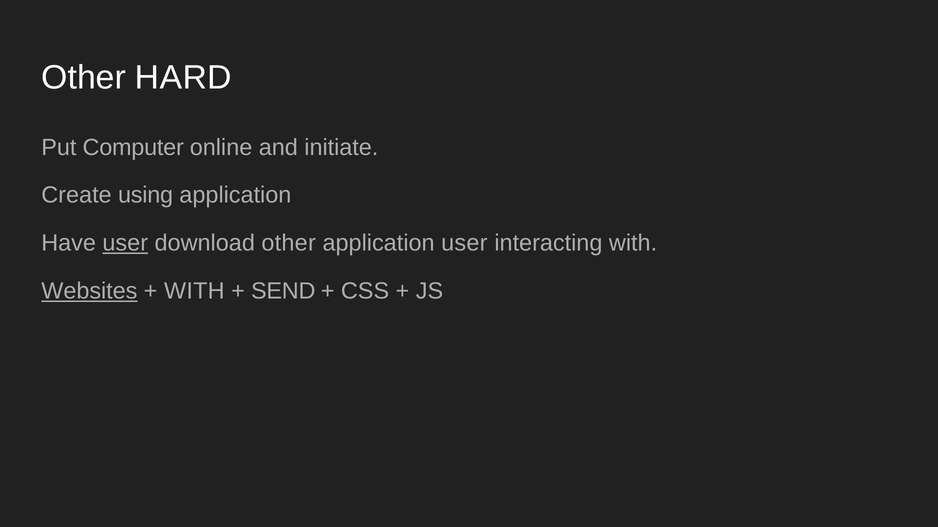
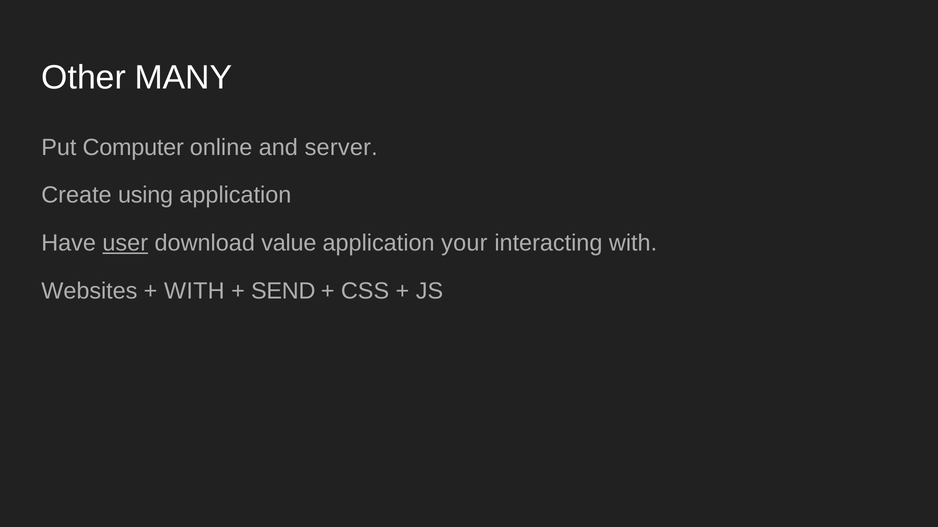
HARD: HARD -> MANY
initiate: initiate -> server
download other: other -> value
application user: user -> your
Websites underline: present -> none
